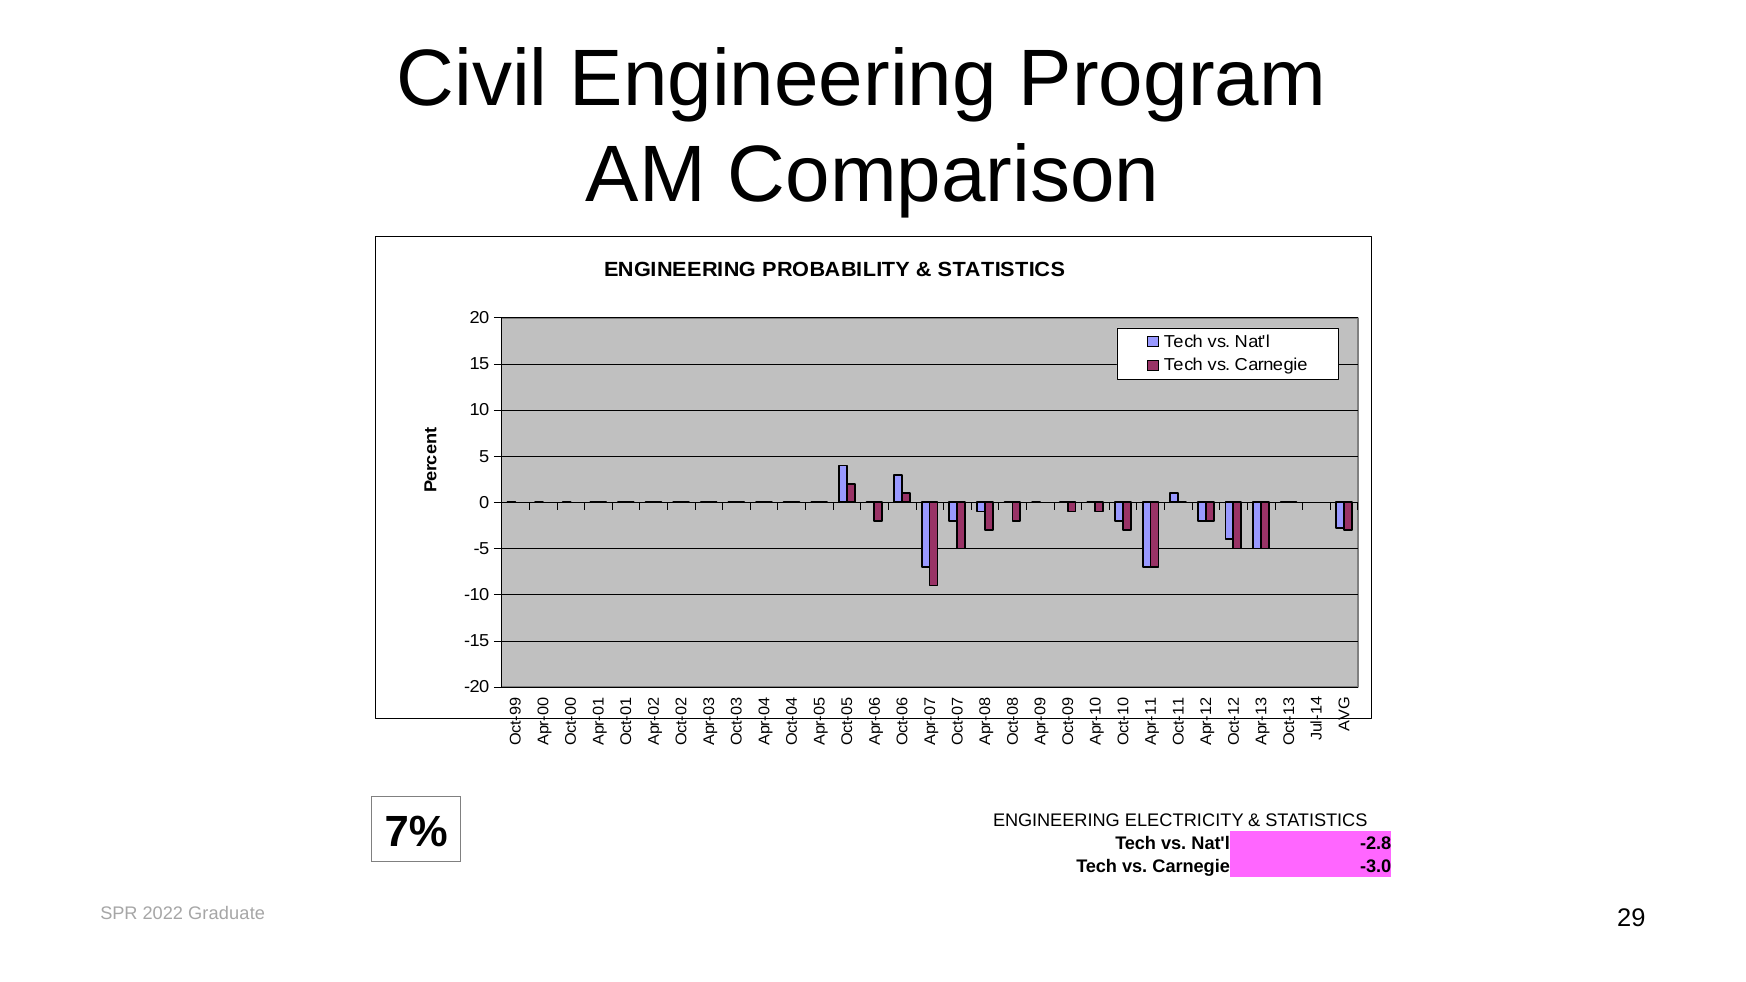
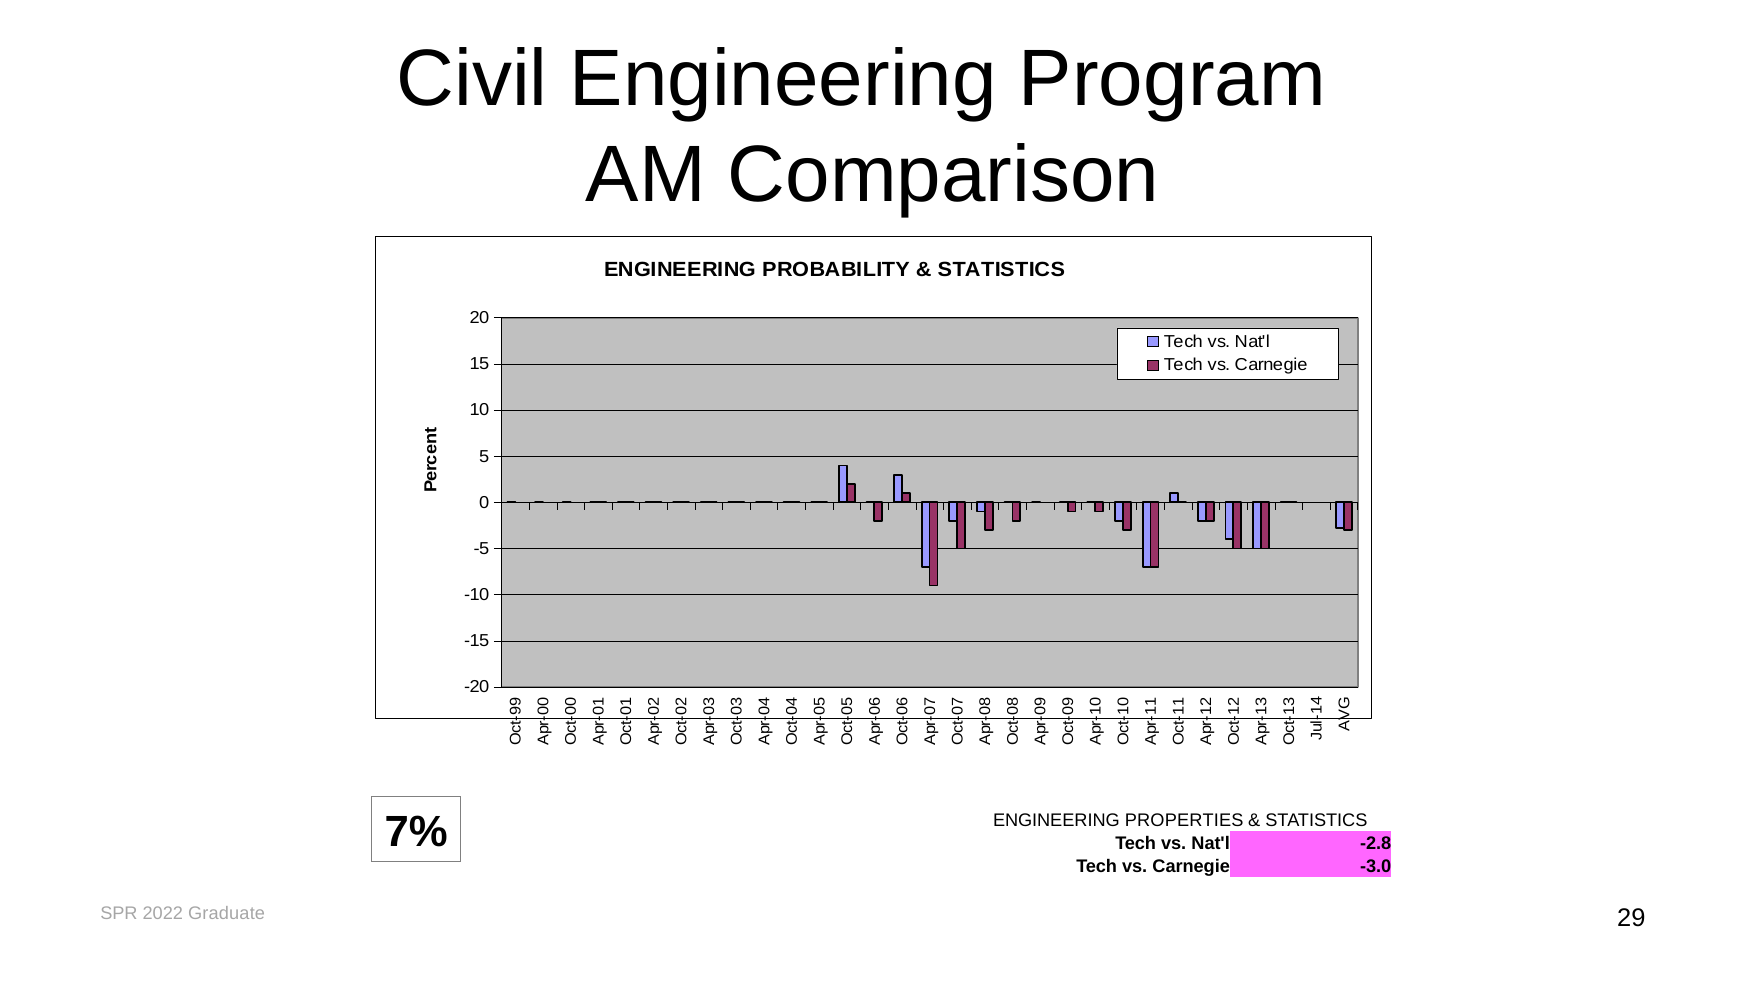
ELECTRICITY: ELECTRICITY -> PROPERTIES
